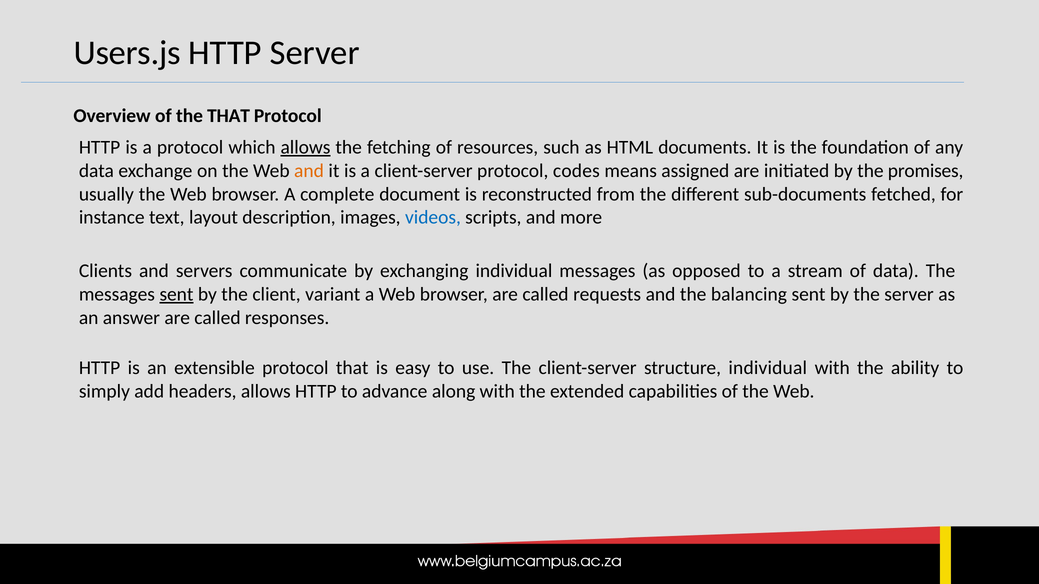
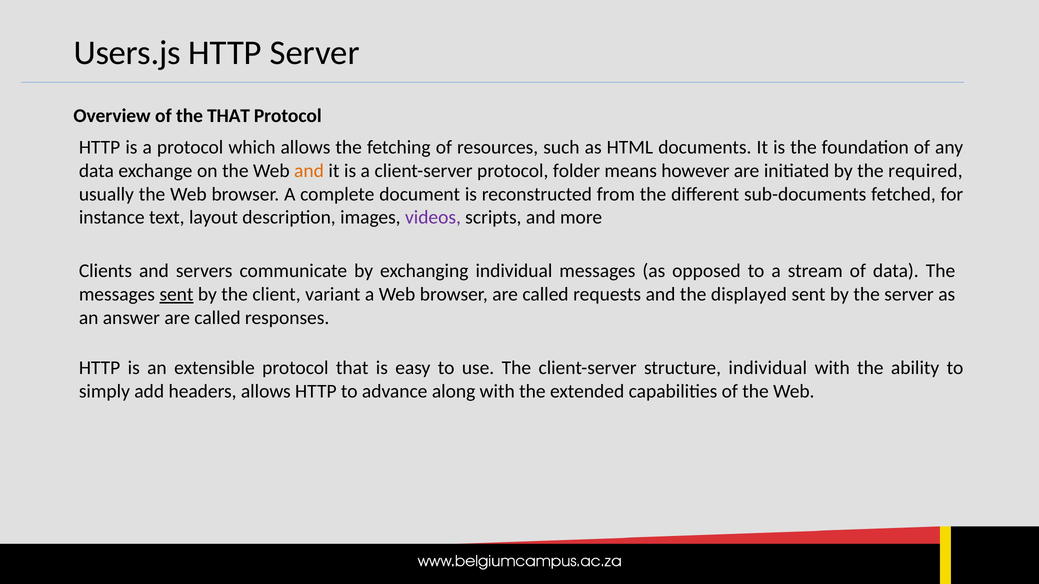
allows at (305, 148) underline: present -> none
codes: codes -> folder
assigned: assigned -> however
promises: promises -> required
videos colour: blue -> purple
balancing: balancing -> displayed
